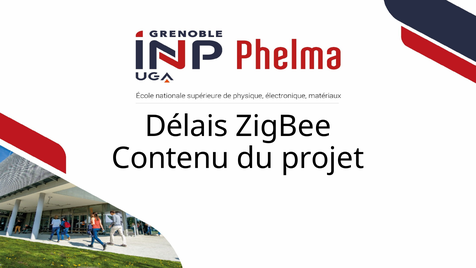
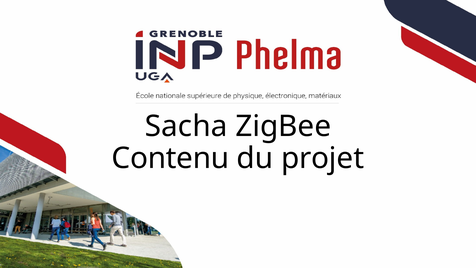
Délais: Délais -> Sacha
